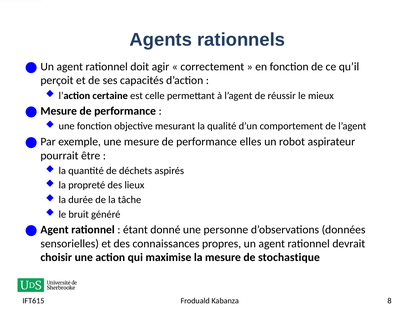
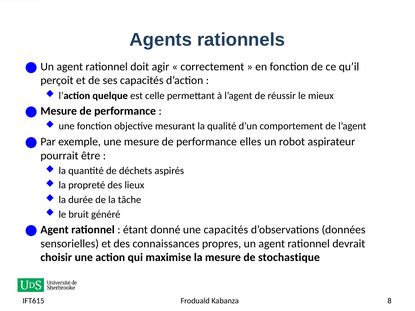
certaine: certaine -> quelque
une personne: personne -> capacités
